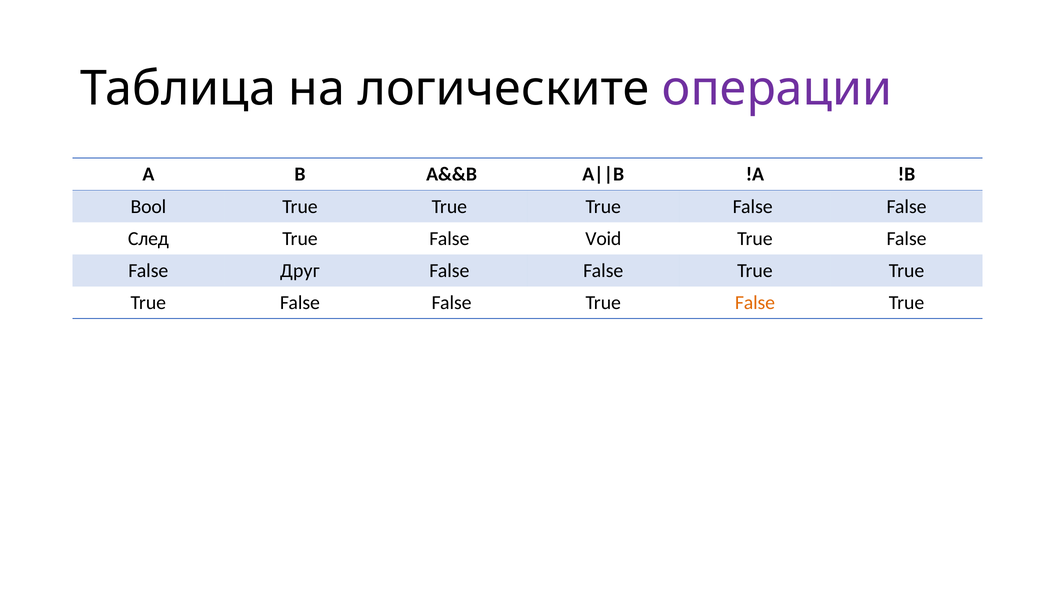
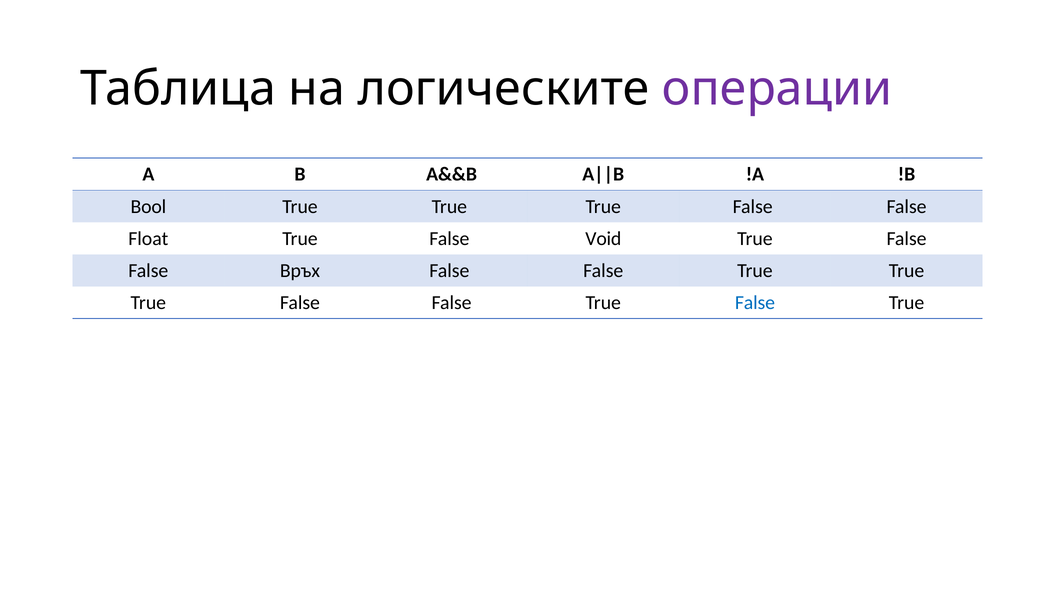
След: След -> Float
Друг: Друг -> Връх
False at (755, 303) colour: orange -> blue
